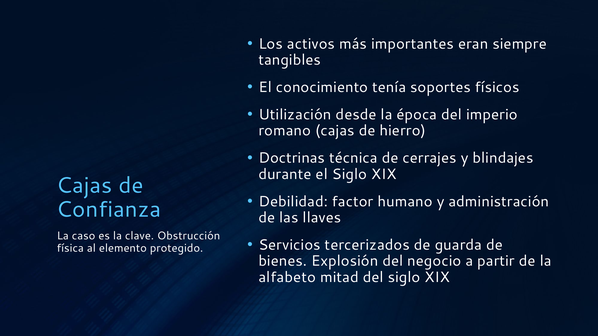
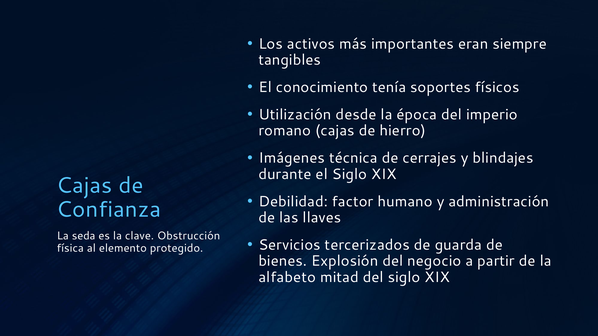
Doctrinas: Doctrinas -> Imágenes
caso: caso -> seda
